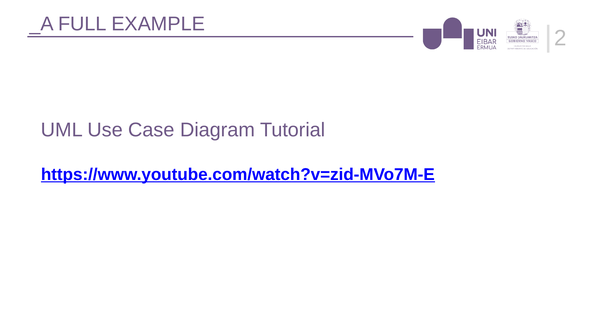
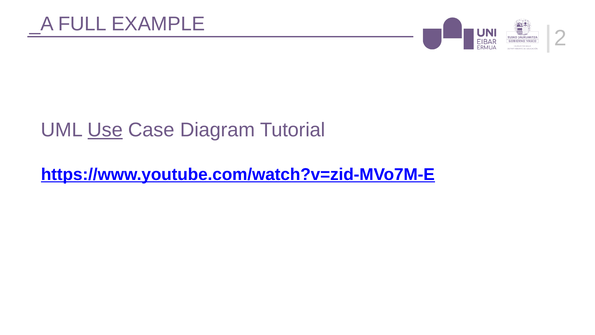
Use underline: none -> present
